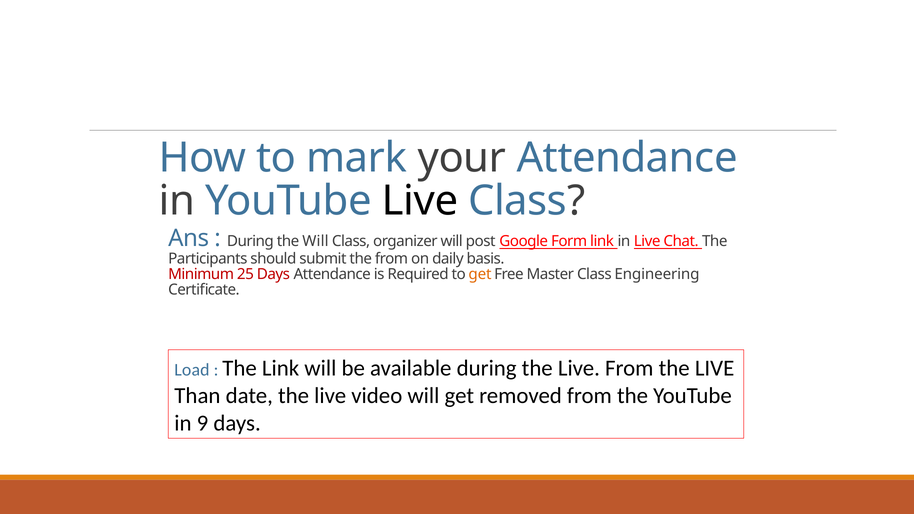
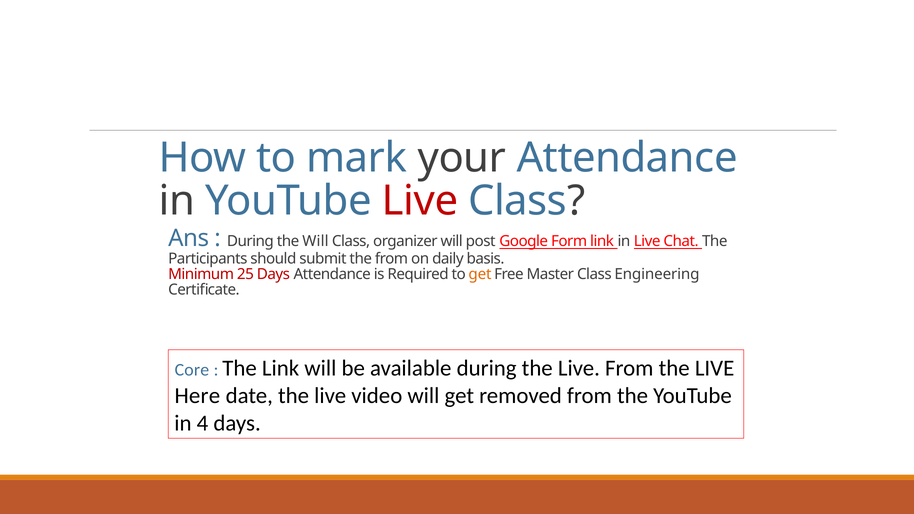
Live at (420, 201) colour: black -> red
Load: Load -> Core
Than: Than -> Here
9: 9 -> 4
